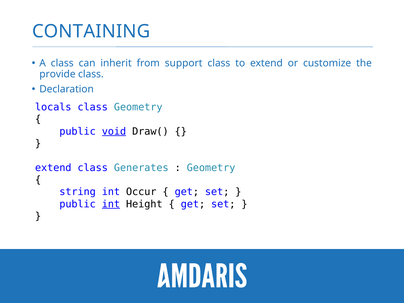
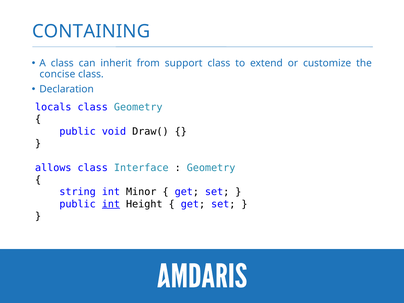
provide: provide -> concise
void underline: present -> none
extend at (53, 168): extend -> allows
Generates: Generates -> Interface
Occur: Occur -> Minor
